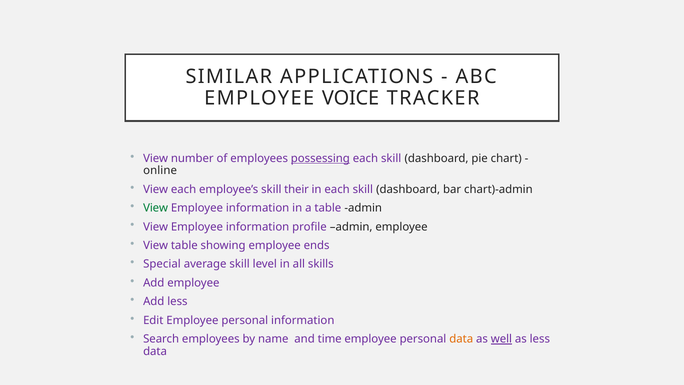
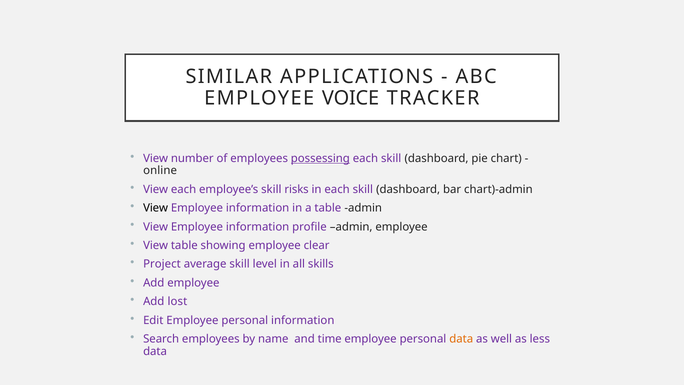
their: their -> risks
View at (156, 208) colour: green -> black
ends: ends -> clear
Special: Special -> Project
Add less: less -> lost
well underline: present -> none
